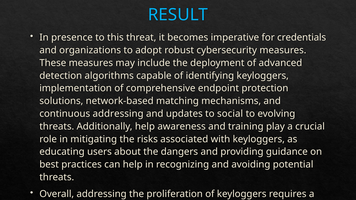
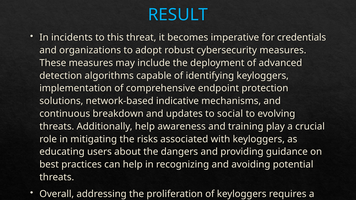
presence: presence -> incidents
matching: matching -> indicative
continuous addressing: addressing -> breakdown
